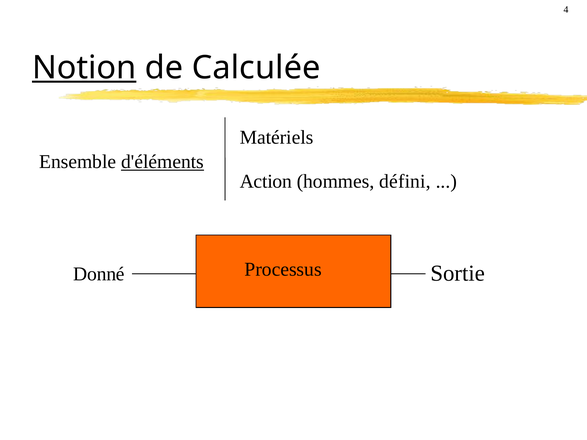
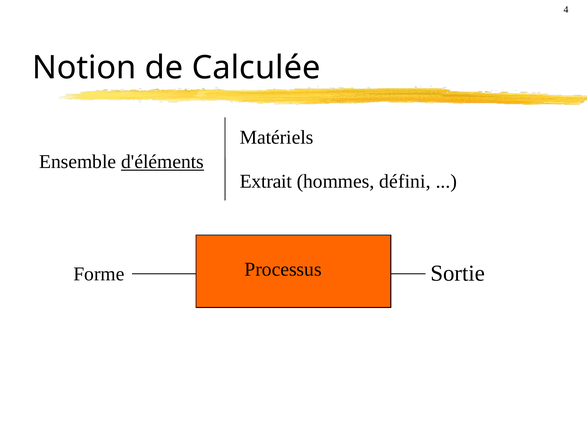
Notion underline: present -> none
Action: Action -> Extrait
Donné: Donné -> Forme
